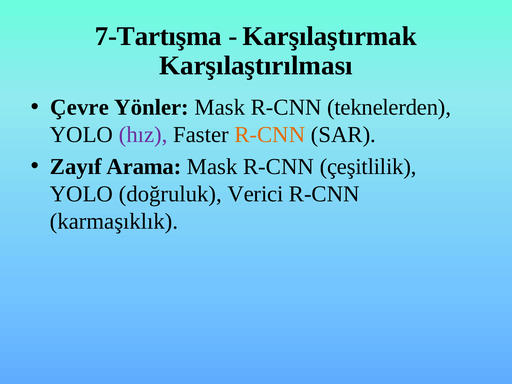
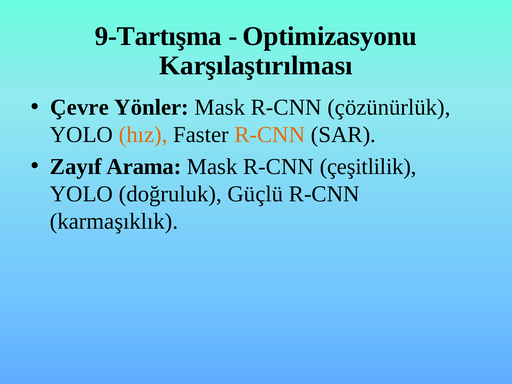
7-Tartışma: 7-Tartışma -> 9-Tartışma
Karşılaştırmak: Karşılaştırmak -> Optimizasyonu
teknelerden: teknelerden -> çözünürlük
hız colour: purple -> orange
Verici: Verici -> Güçlü
